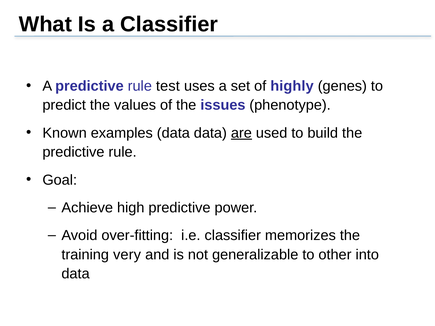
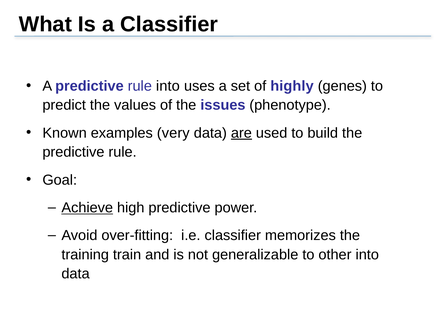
rule test: test -> into
examples data: data -> very
Achieve underline: none -> present
very: very -> train
